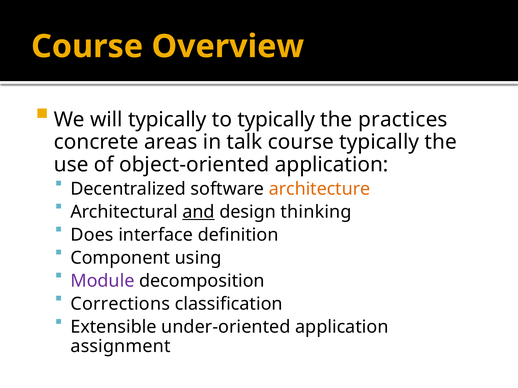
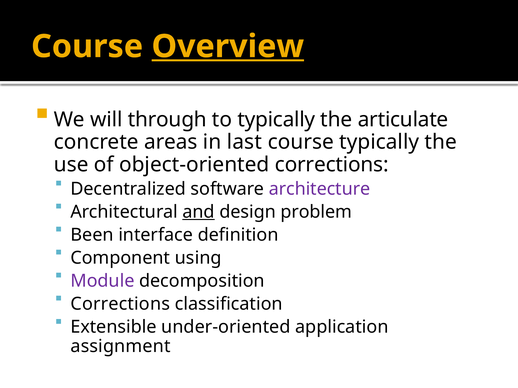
Overview underline: none -> present
will typically: typically -> through
practices: practices -> articulate
talk: talk -> last
object-oriented application: application -> corrections
architecture colour: orange -> purple
thinking: thinking -> problem
Does: Does -> Been
